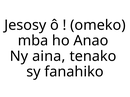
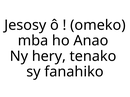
aina: aina -> hery
